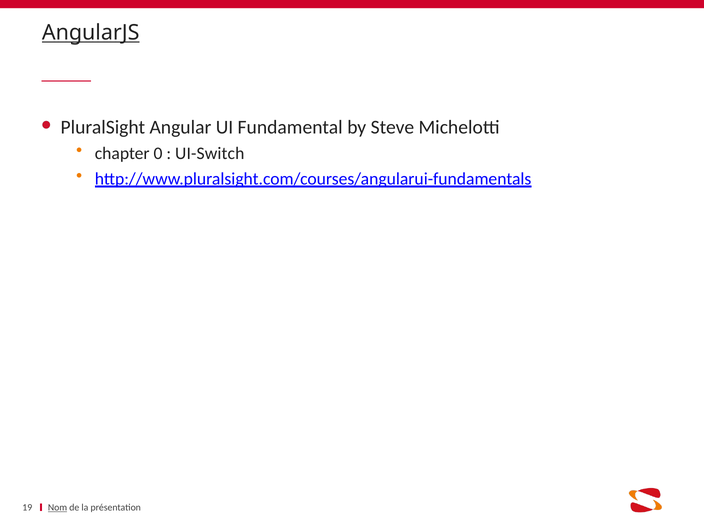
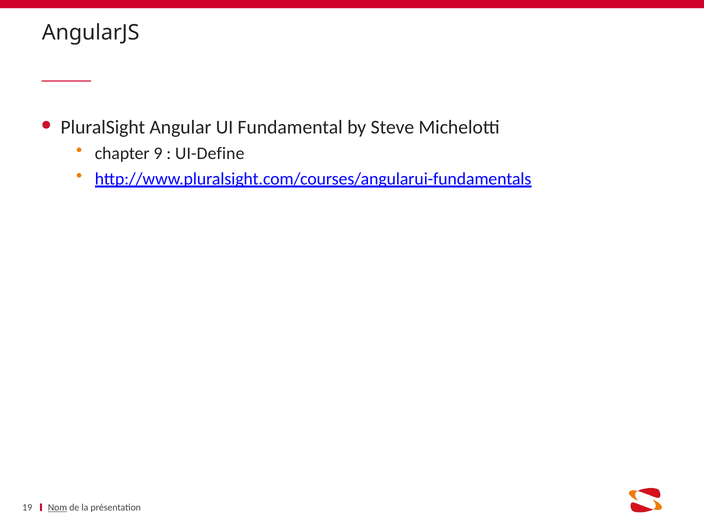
AngularJS underline: present -> none
0: 0 -> 9
UI-Switch: UI-Switch -> UI-Define
